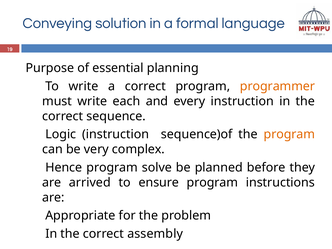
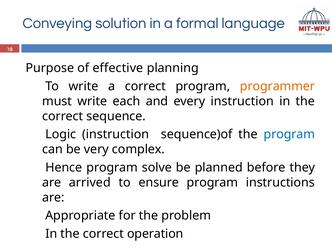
essential: essential -> effective
program at (289, 134) colour: orange -> blue
assembly: assembly -> operation
